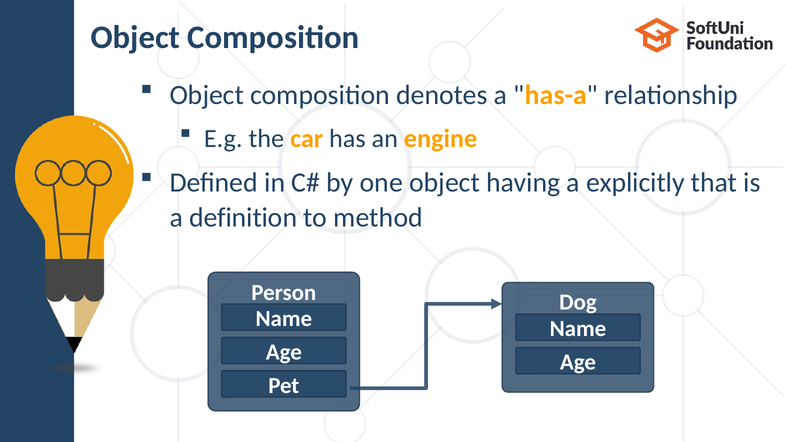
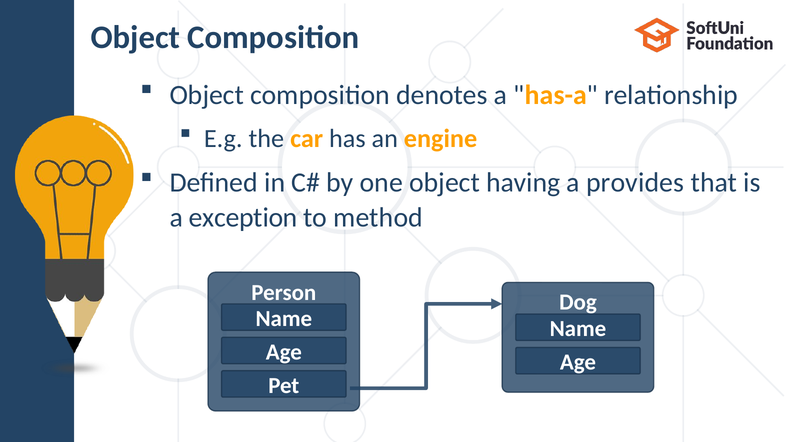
explicitly: explicitly -> provides
definition: definition -> exception
